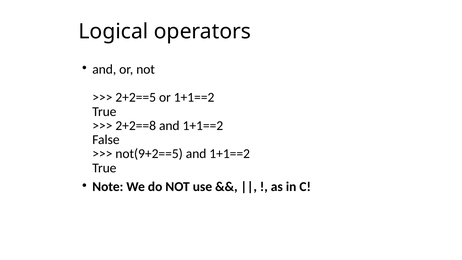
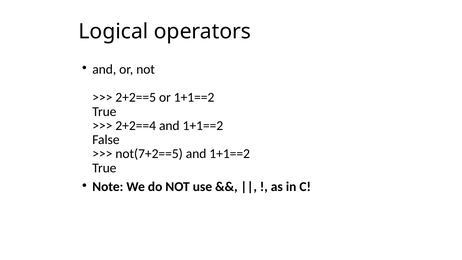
2+2==8: 2+2==8 -> 2+2==4
not(9+2==5: not(9+2==5 -> not(7+2==5
